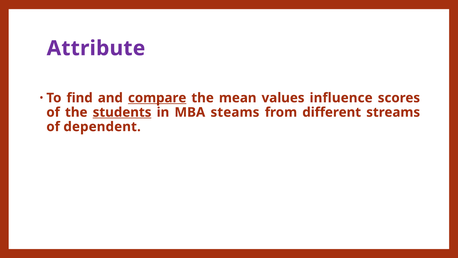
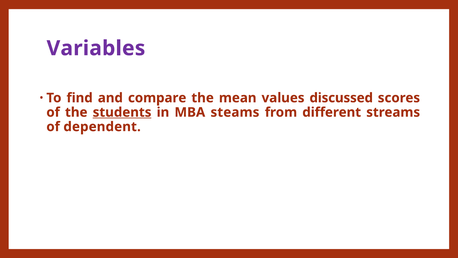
Attribute: Attribute -> Variables
compare underline: present -> none
influence: influence -> discussed
